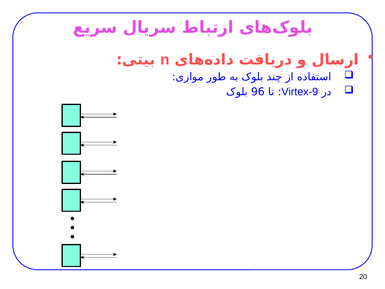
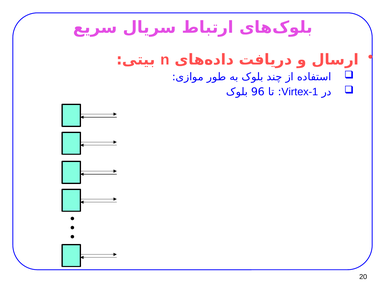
Virtex-9: Virtex-9 -> Virtex-1
